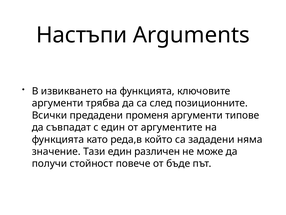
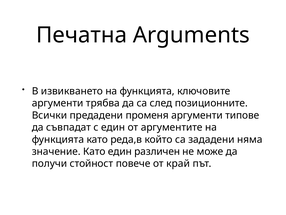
Настъпи: Настъпи -> Печатна
значение Тази: Тази -> Като
бъде: бъде -> край
